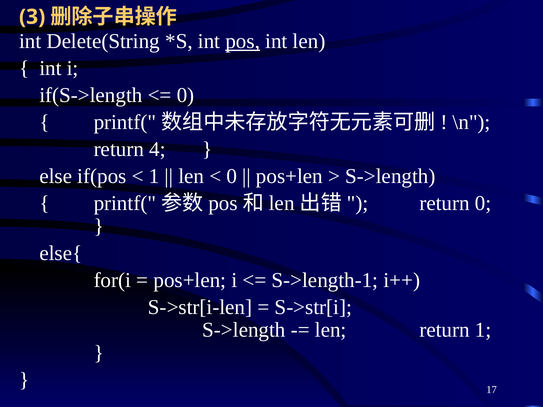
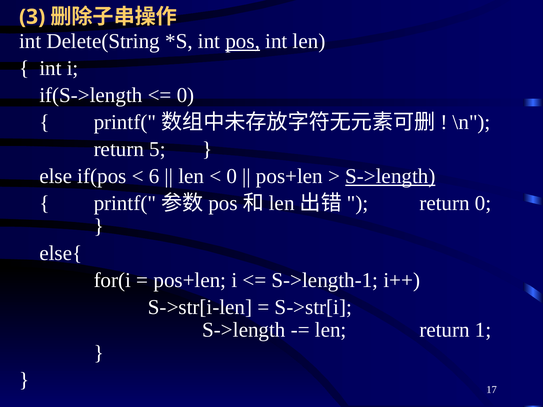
4: 4 -> 5
1 at (154, 176): 1 -> 6
S->length at (390, 176) underline: none -> present
